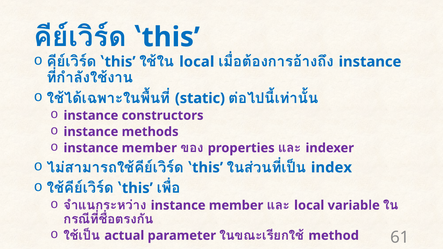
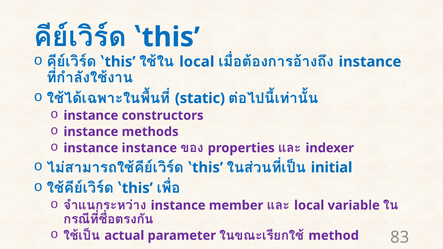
member at (149, 148): member -> instance
index: index -> initial
61: 61 -> 83
